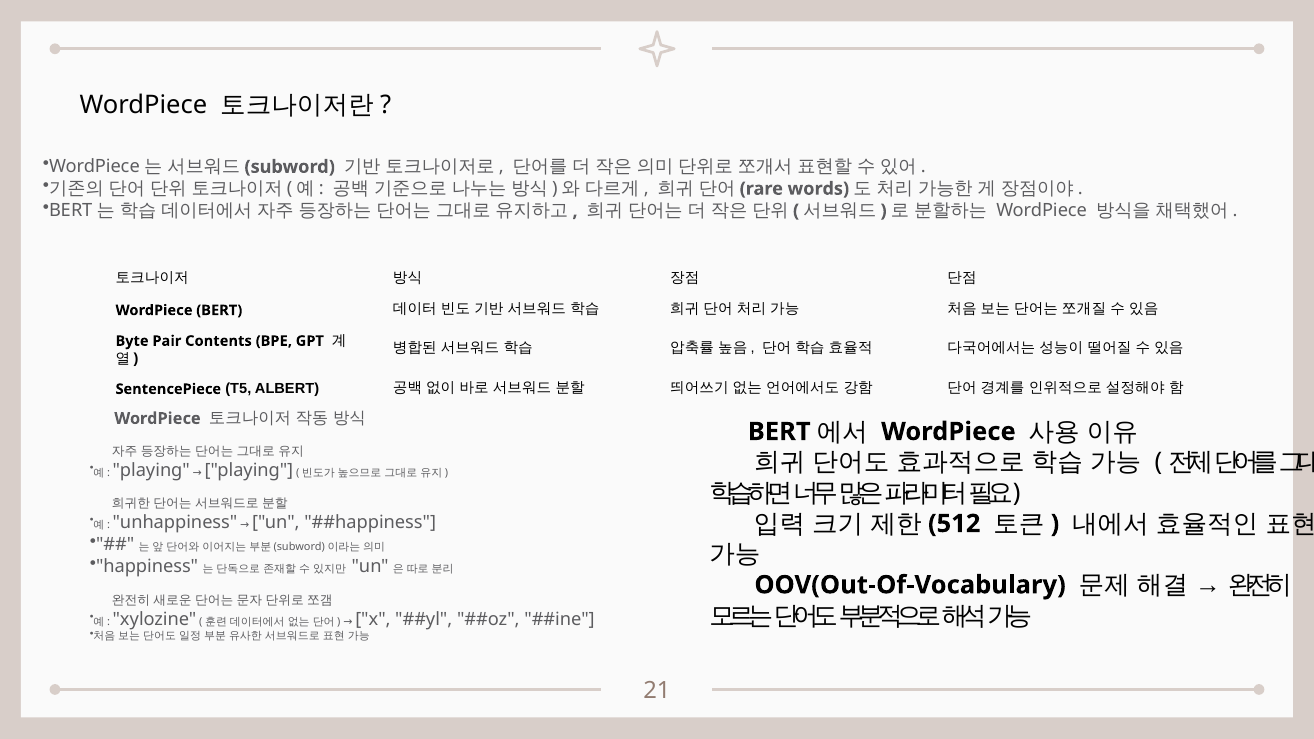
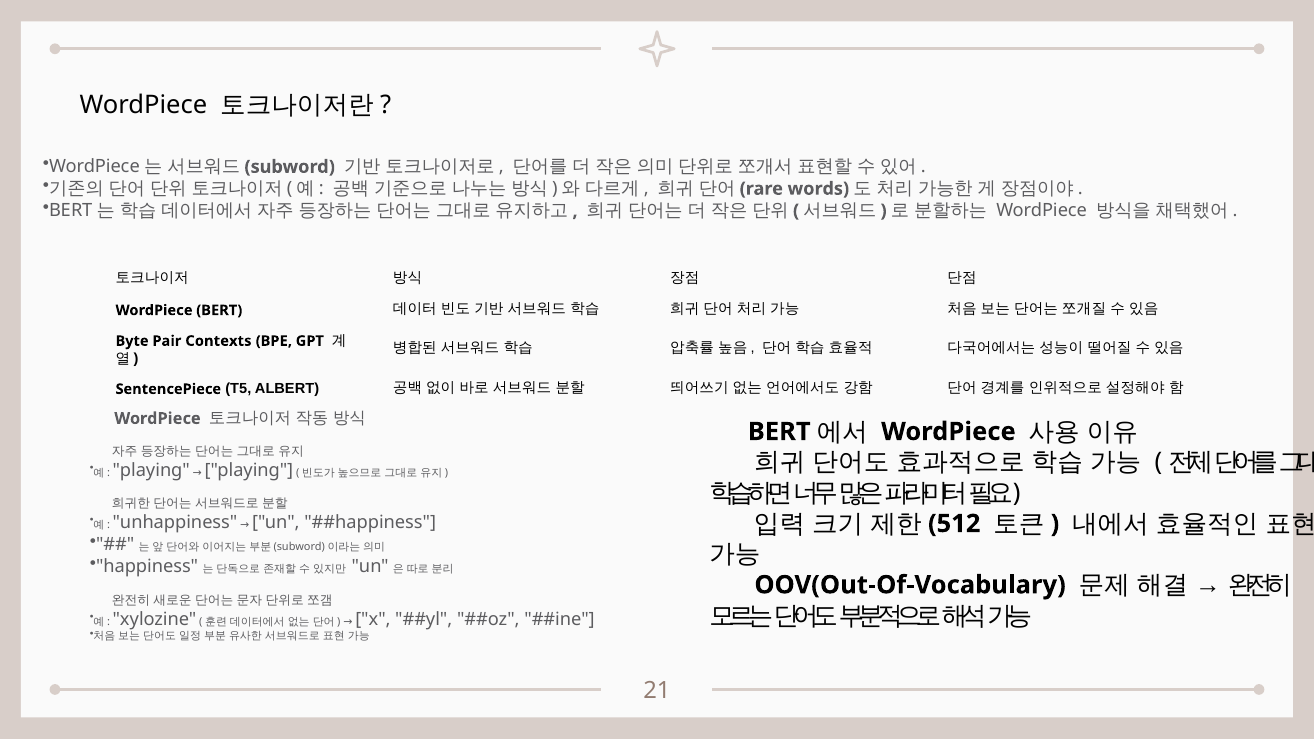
Contents: Contents -> Contexts
